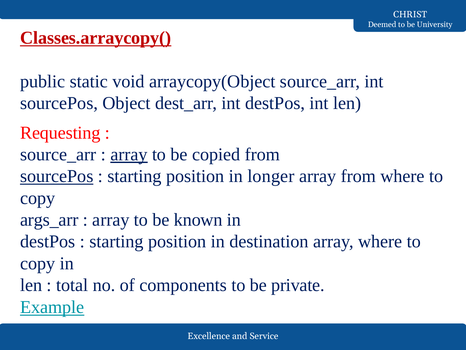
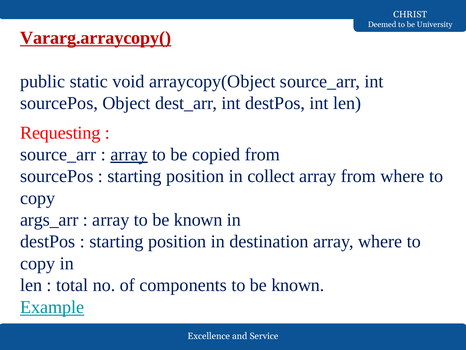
Classes.arraycopy(: Classes.arraycopy( -> Vararg.arraycopy(
sourcePos at (57, 176) underline: present -> none
longer: longer -> collect
components to be private: private -> known
